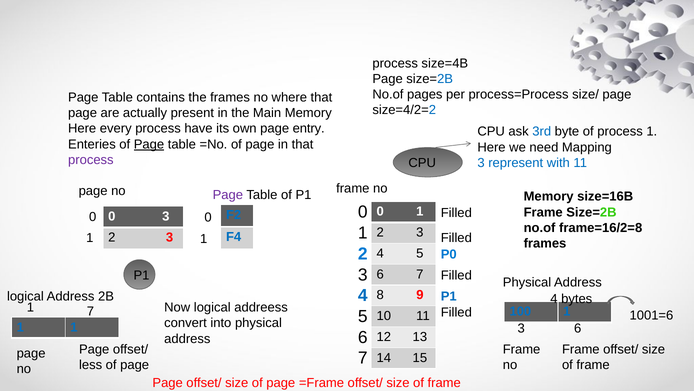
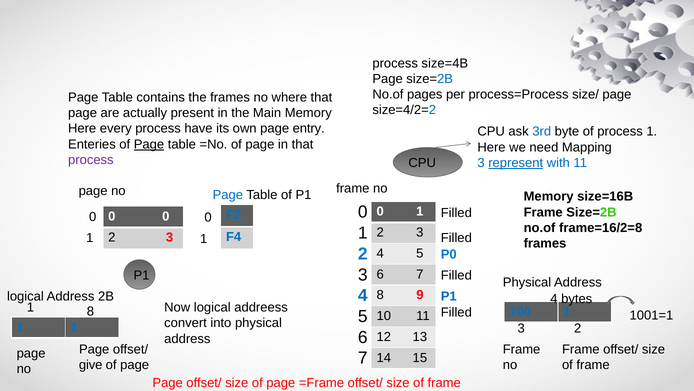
represent underline: none -> present
Page at (228, 195) colour: purple -> blue
0 3: 3 -> 0
1 7: 7 -> 8
1001=6: 1001=6 -> 1001=1
3 6: 6 -> 2
less: less -> give
